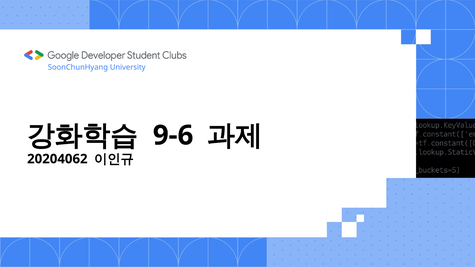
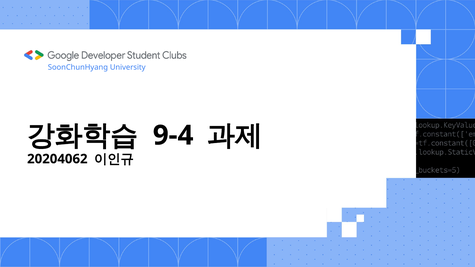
9-6: 9-6 -> 9-4
